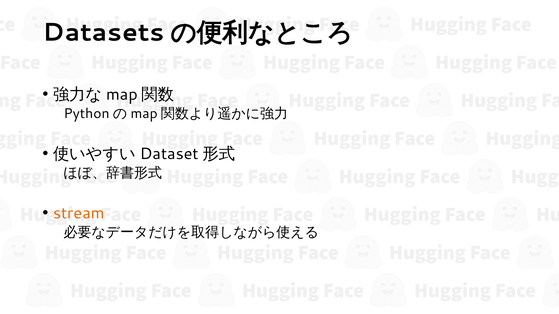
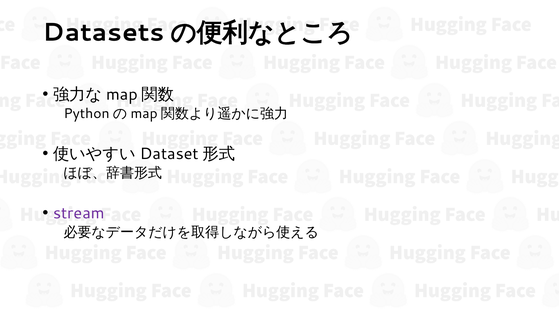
stream colour: orange -> purple
